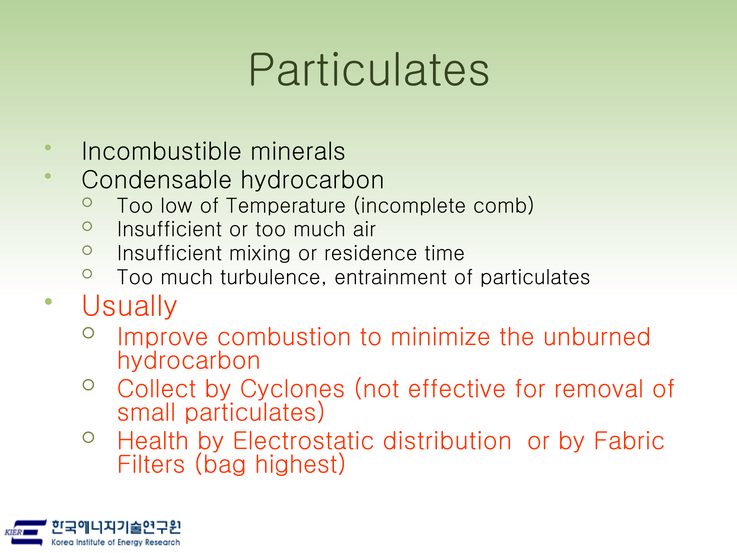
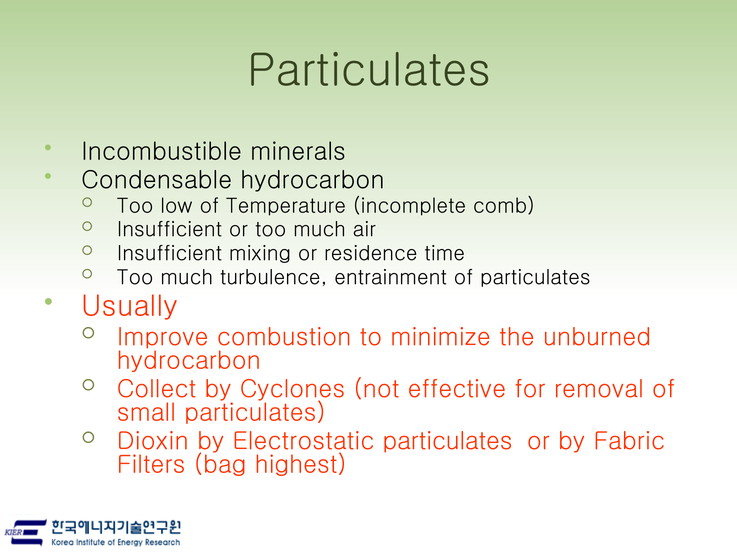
Health: Health -> Dioxin
Electrostatic distribution: distribution -> particulates
